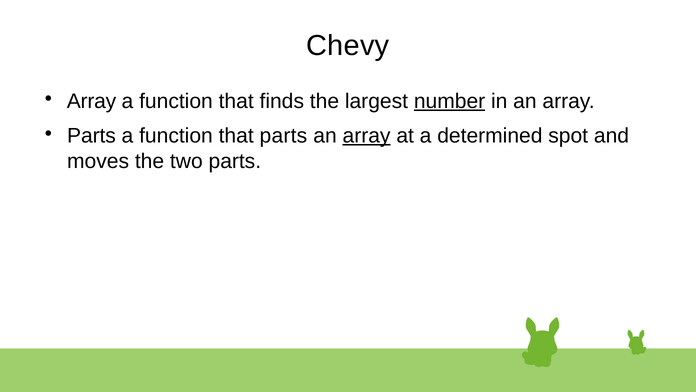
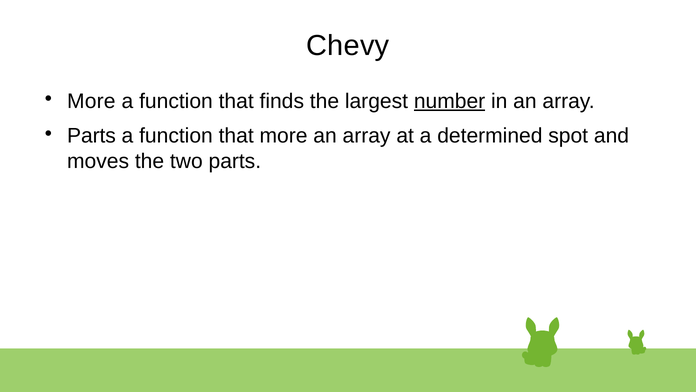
Array at (92, 101): Array -> More
that parts: parts -> more
array at (367, 136) underline: present -> none
